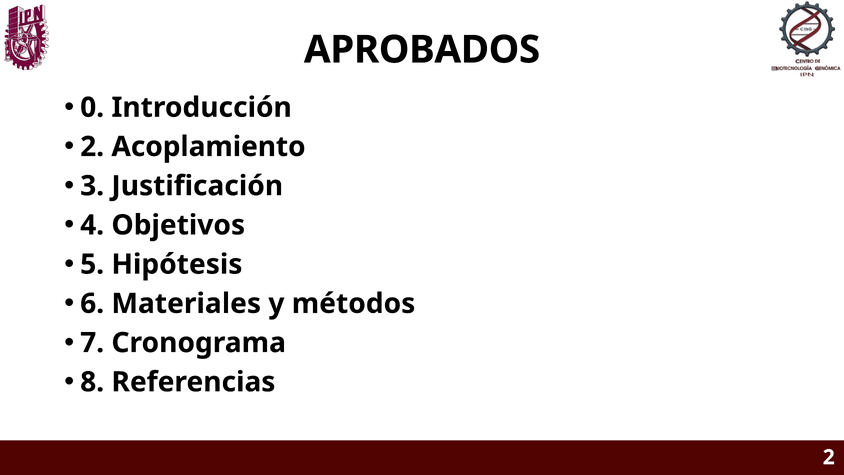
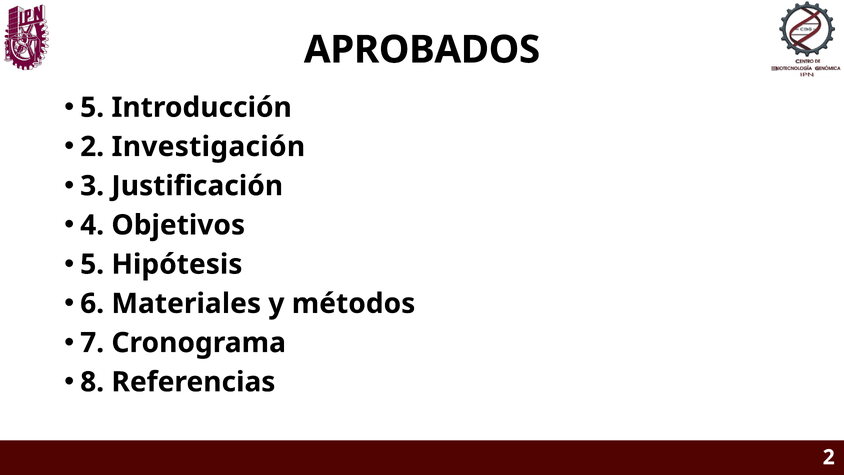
0 at (92, 107): 0 -> 5
Acoplamiento: Acoplamiento -> Investigación
